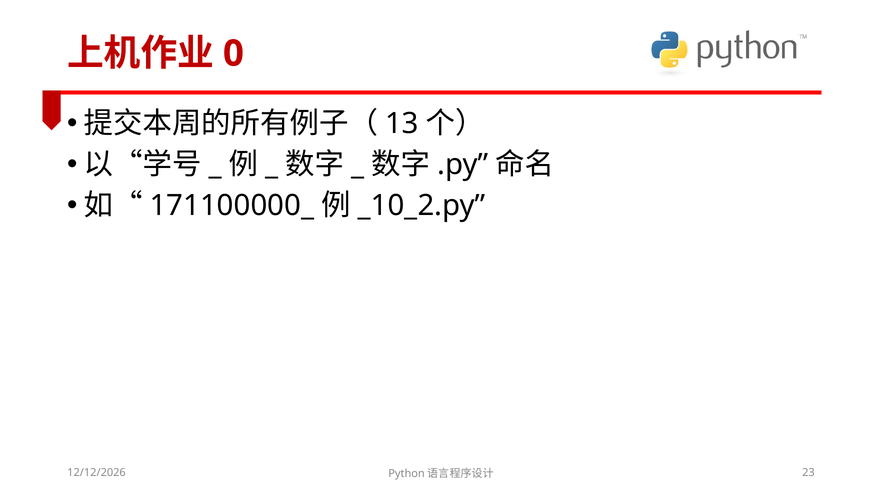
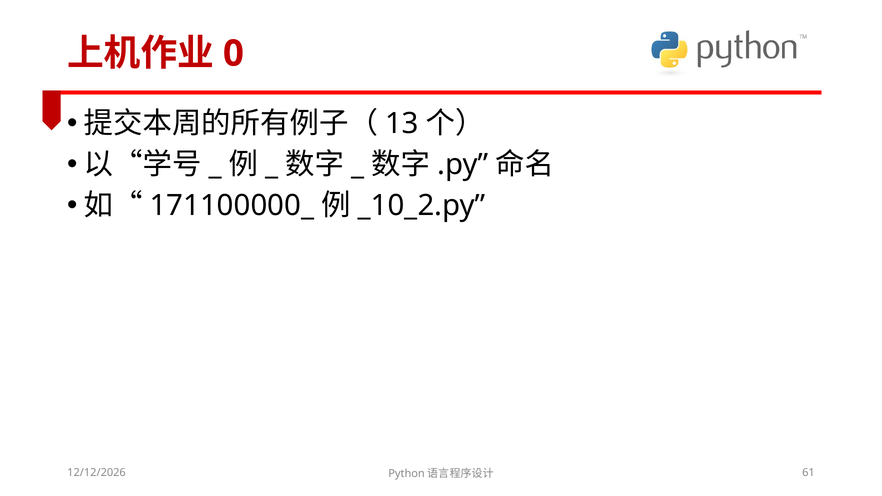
23: 23 -> 61
